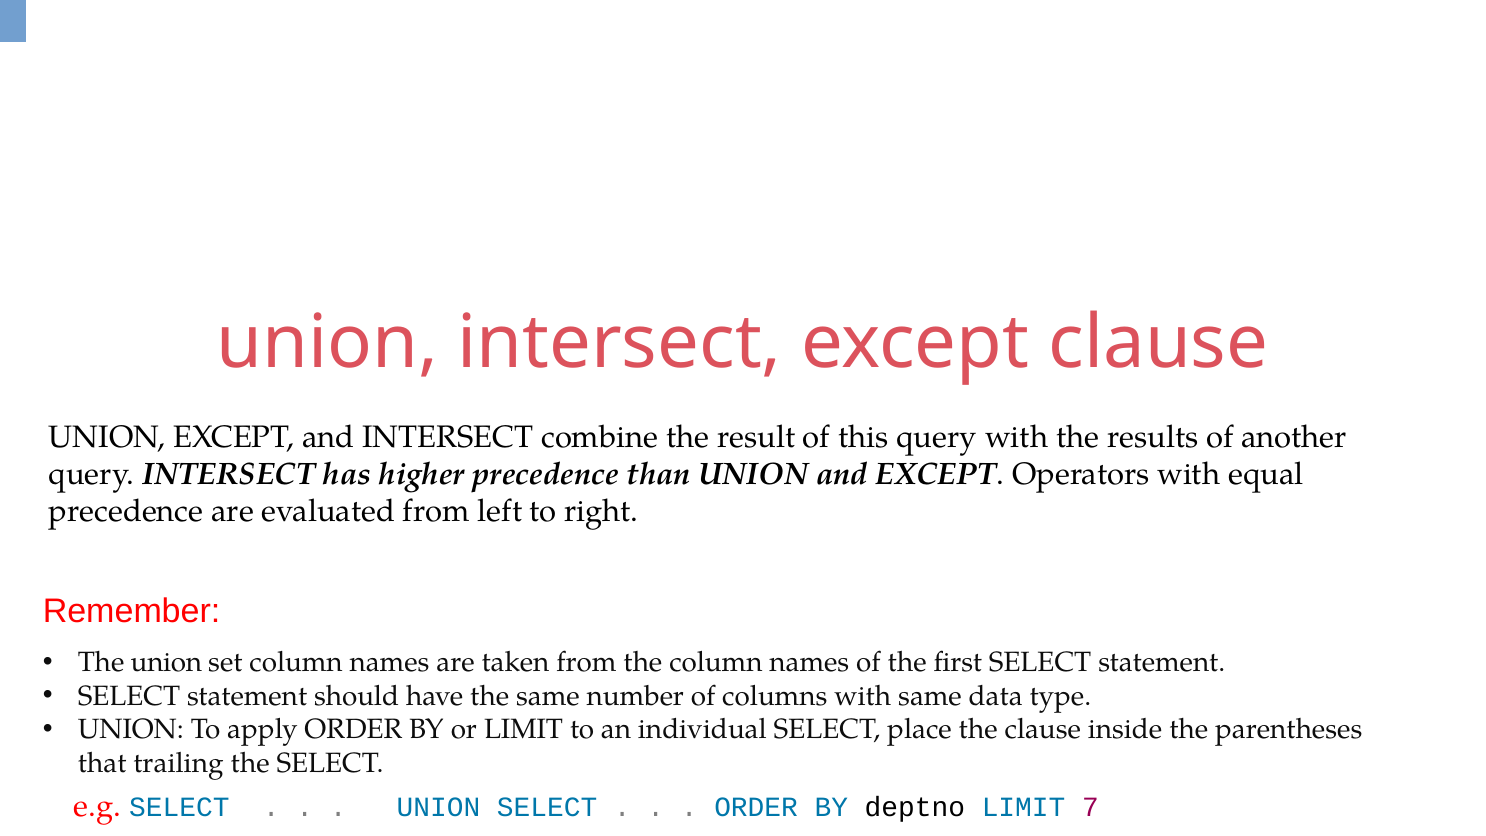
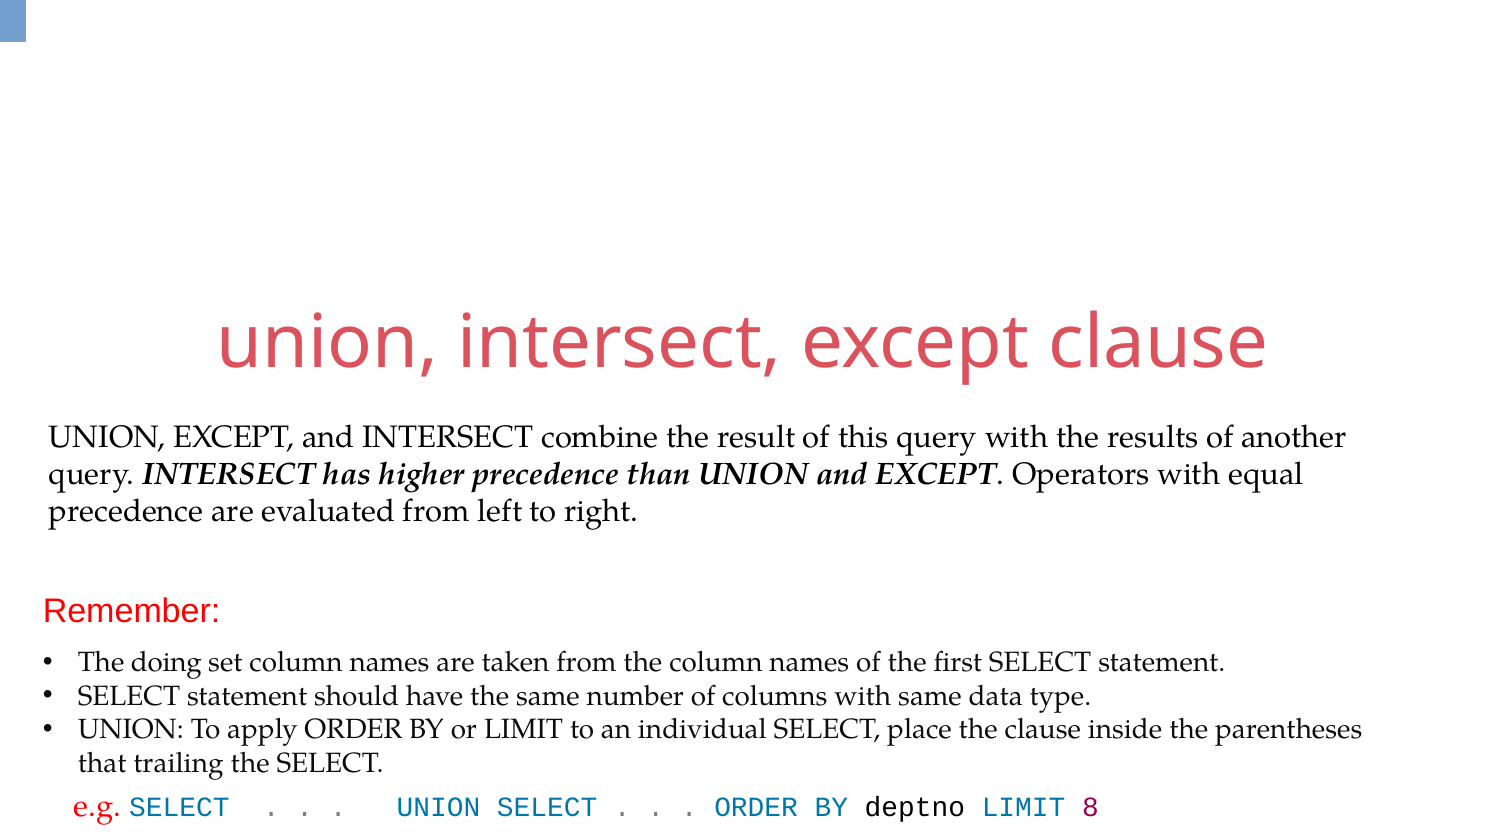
The union: union -> doing
7: 7 -> 8
